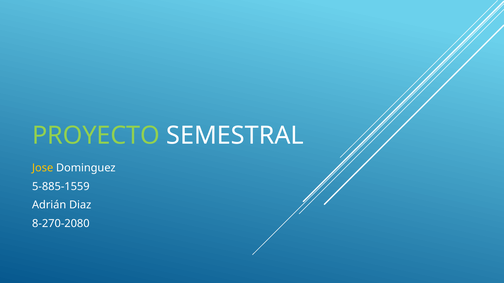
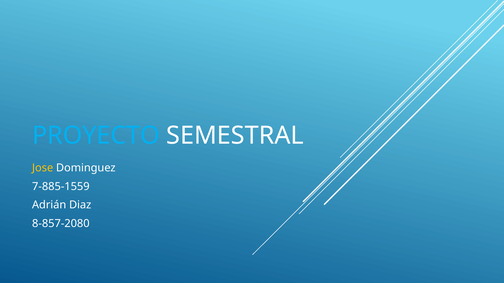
PROYECTO colour: light green -> light blue
5-885-1559: 5-885-1559 -> 7-885-1559
8-270-2080: 8-270-2080 -> 8-857-2080
